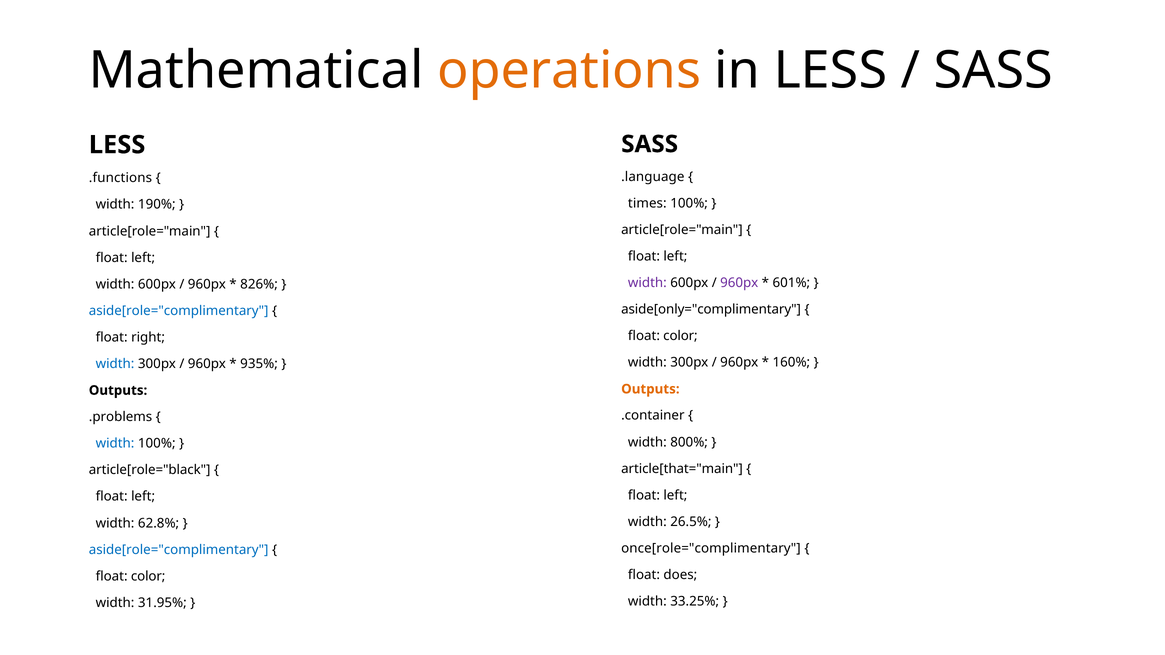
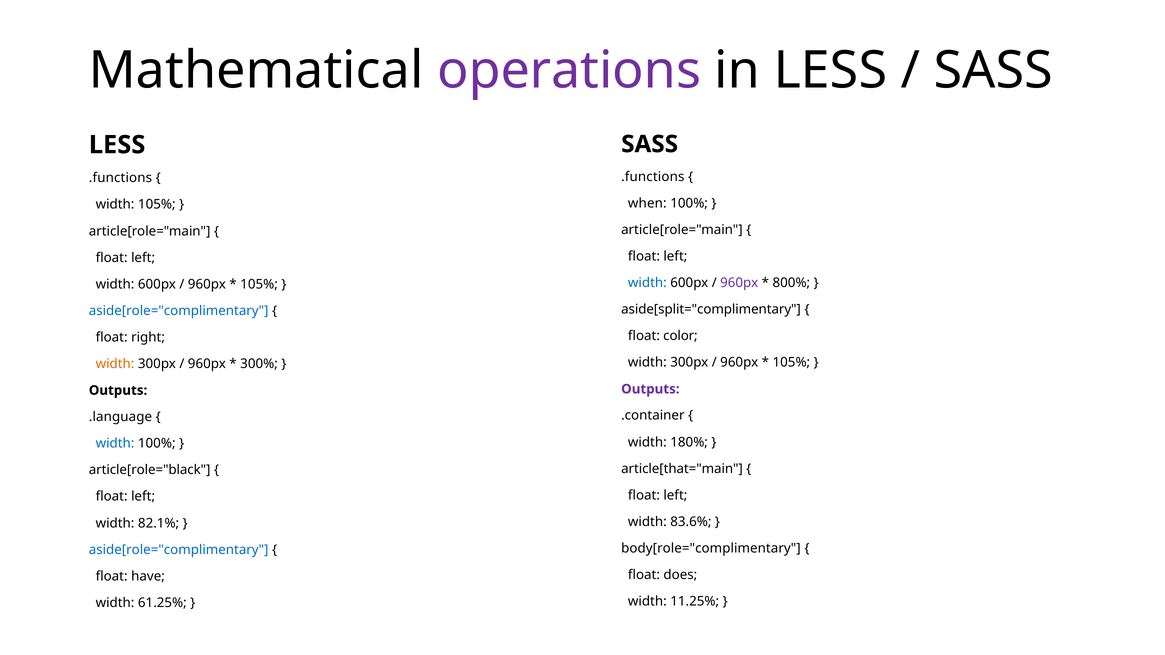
operations colour: orange -> purple
.language at (653, 177): .language -> .functions
times: times -> when
width 190%: 190% -> 105%
width at (647, 283) colour: purple -> blue
601%: 601% -> 800%
826% at (259, 284): 826% -> 105%
aside[only="complimentary: aside[only="complimentary -> aside[split="complimentary
160% at (791, 363): 160% -> 105%
width at (115, 364) colour: blue -> orange
935%: 935% -> 300%
Outputs at (650, 389) colour: orange -> purple
.problems: .problems -> .language
800%: 800% -> 180%
26.5%: 26.5% -> 83.6%
62.8%: 62.8% -> 82.1%
once[role="complimentary: once[role="complimentary -> body[role="complimentary
color at (148, 576): color -> have
33.25%: 33.25% -> 11.25%
31.95%: 31.95% -> 61.25%
